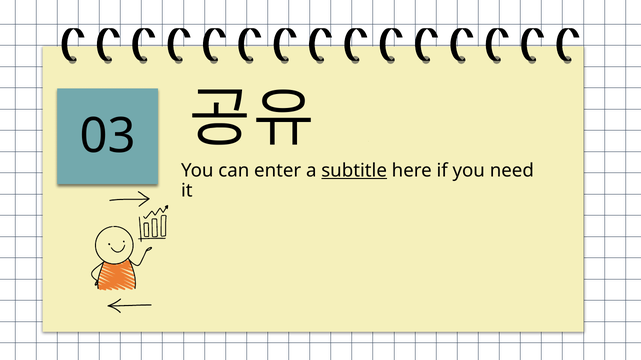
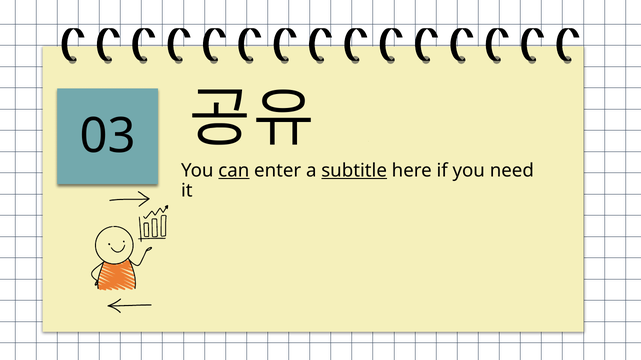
can underline: none -> present
